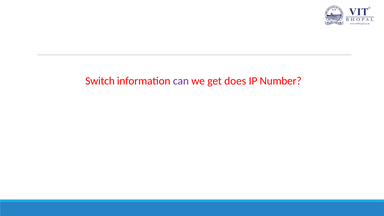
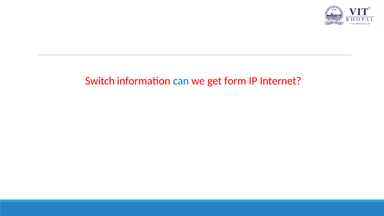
can colour: purple -> blue
does: does -> form
Number: Number -> Internet
